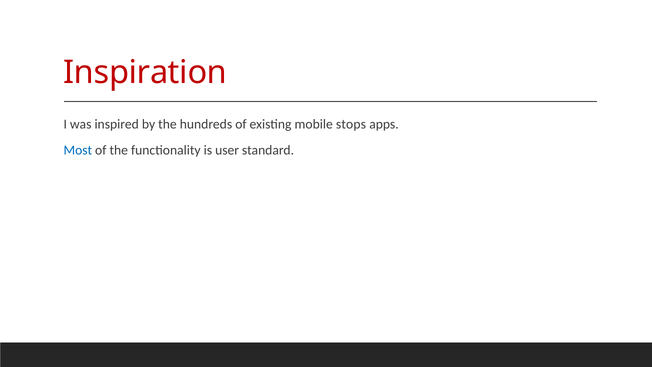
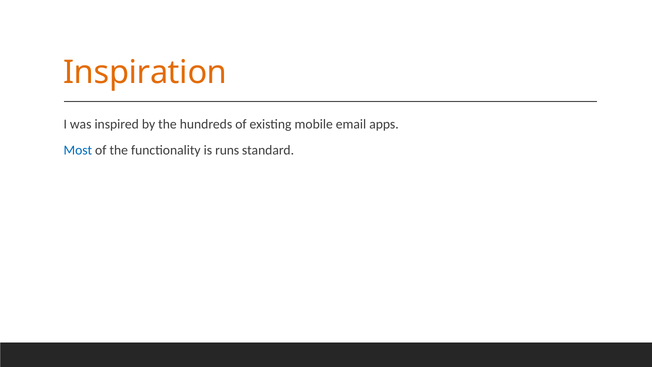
Inspiration colour: red -> orange
stops: stops -> email
user: user -> runs
